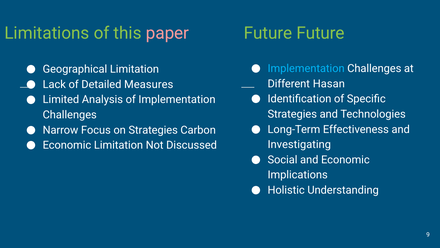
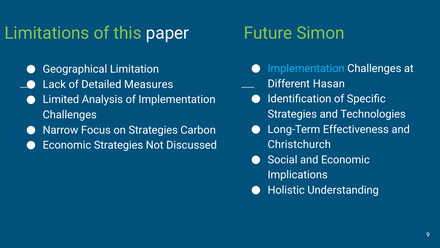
paper colour: pink -> white
Future Future: Future -> Simon
Economic Limitation: Limitation -> Strategies
Investigating: Investigating -> Christchurch
